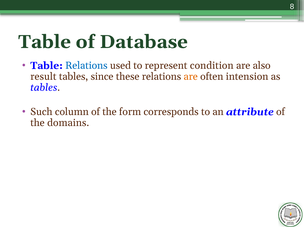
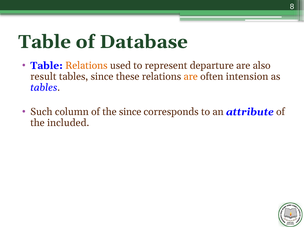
Relations at (86, 66) colour: blue -> orange
condition: condition -> departure
the form: form -> since
domains: domains -> included
